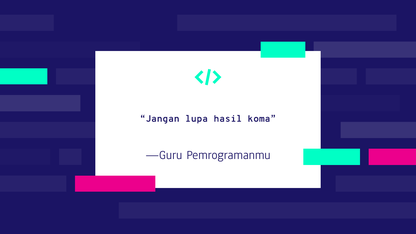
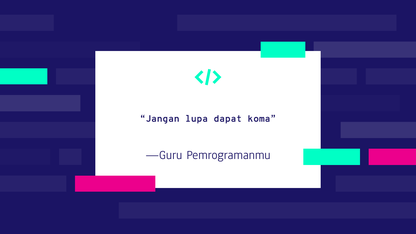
hasil: hasil -> dapat
